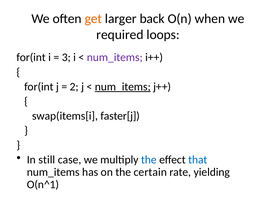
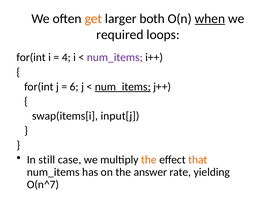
back: back -> both
when underline: none -> present
3: 3 -> 4
2: 2 -> 6
faster[j: faster[j -> input[j
the at (149, 160) colour: blue -> orange
that colour: blue -> orange
certain: certain -> answer
O(n^1: O(n^1 -> O(n^7
